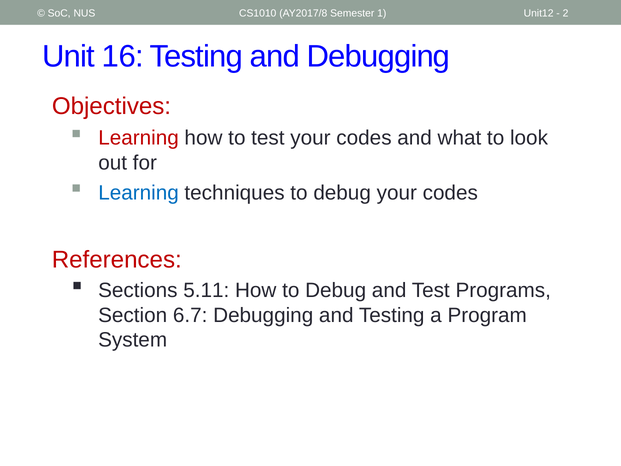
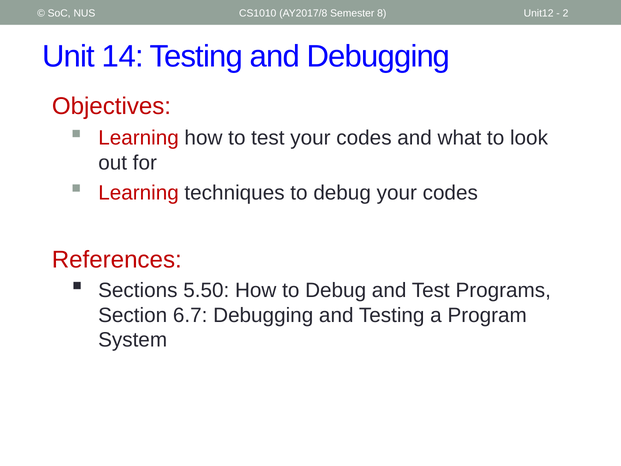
1: 1 -> 8
16: 16 -> 14
Learning at (139, 193) colour: blue -> red
5.11: 5.11 -> 5.50
